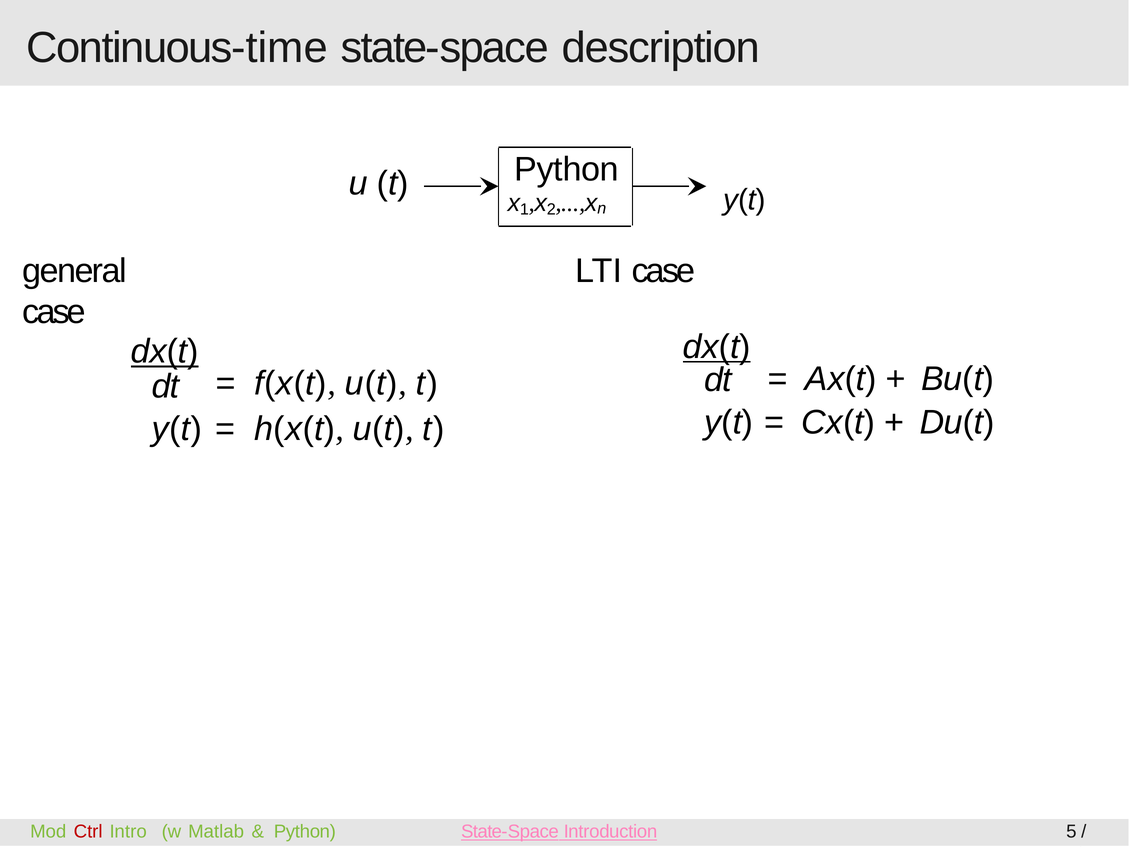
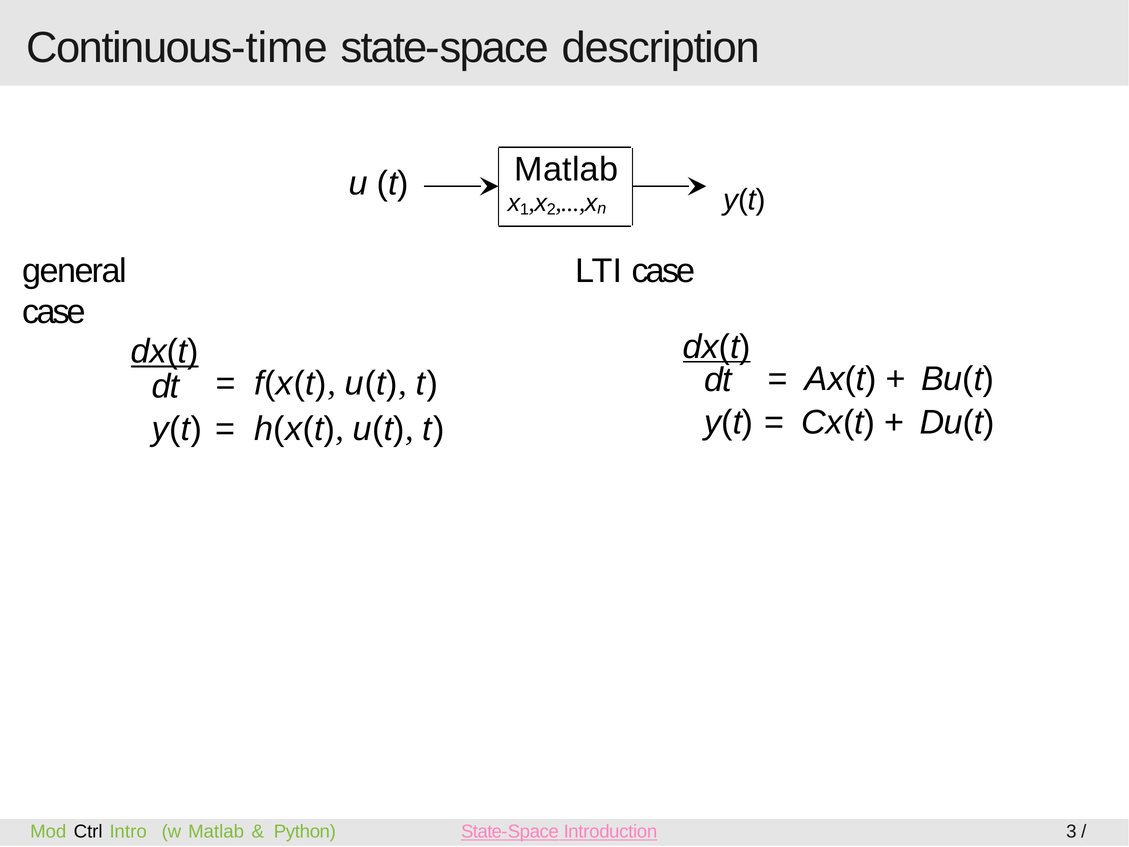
t Python: Python -> Matlab
Ctrl colour: red -> black
5: 5 -> 3
